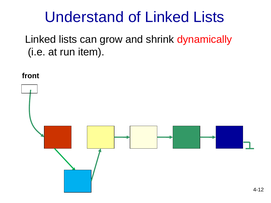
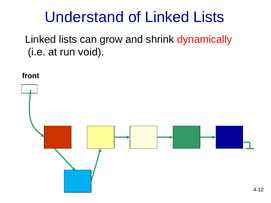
item: item -> void
